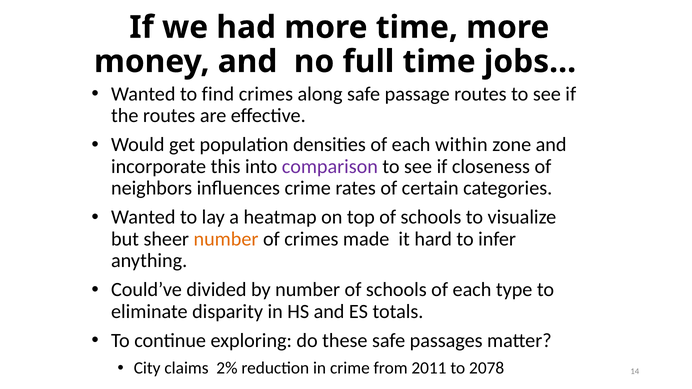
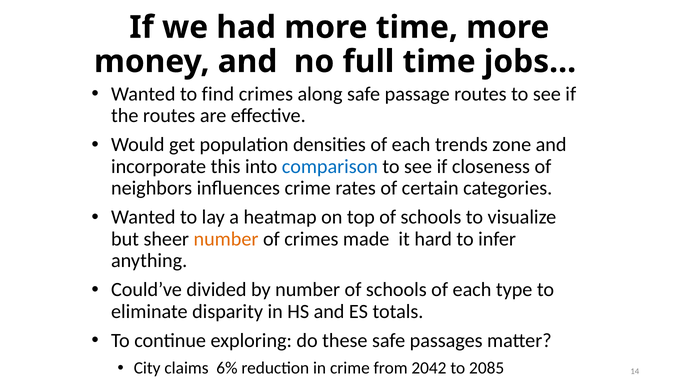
within: within -> trends
comparison colour: purple -> blue
2%: 2% -> 6%
2011: 2011 -> 2042
2078: 2078 -> 2085
